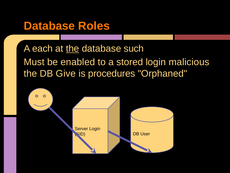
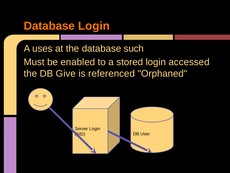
Database Roles: Roles -> Login
each: each -> uses
the at (73, 48) underline: present -> none
malicious: malicious -> accessed
procedures: procedures -> referenced
